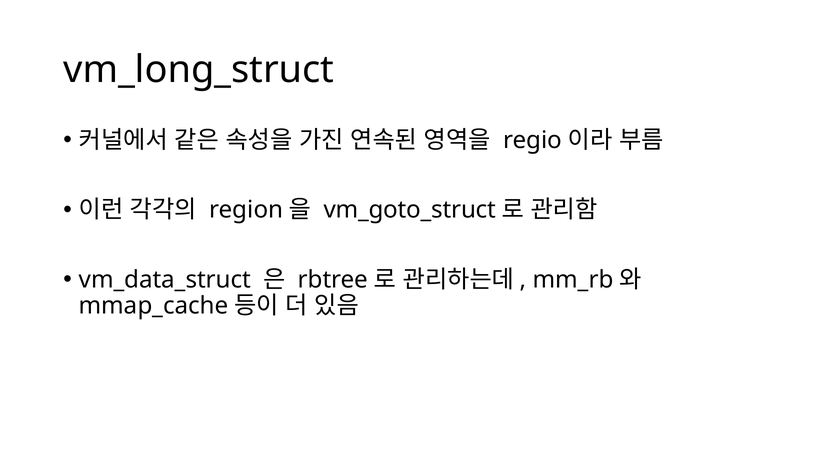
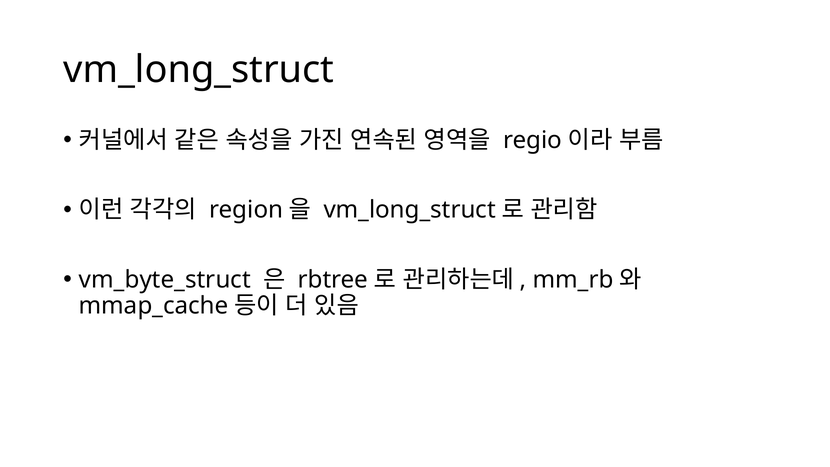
vm_goto_struct at (410, 210): vm_goto_struct -> vm_long_struct
vm_data_struct: vm_data_struct -> vm_byte_struct
